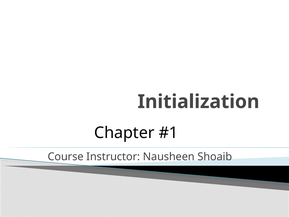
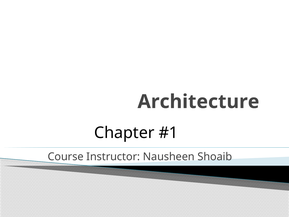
Initialization: Initialization -> Architecture
